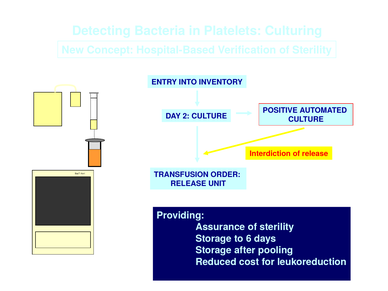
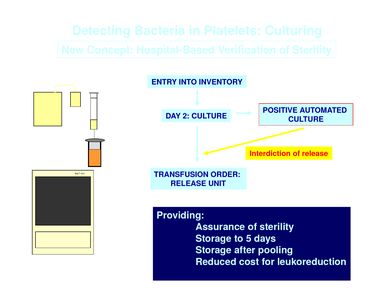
6: 6 -> 5
